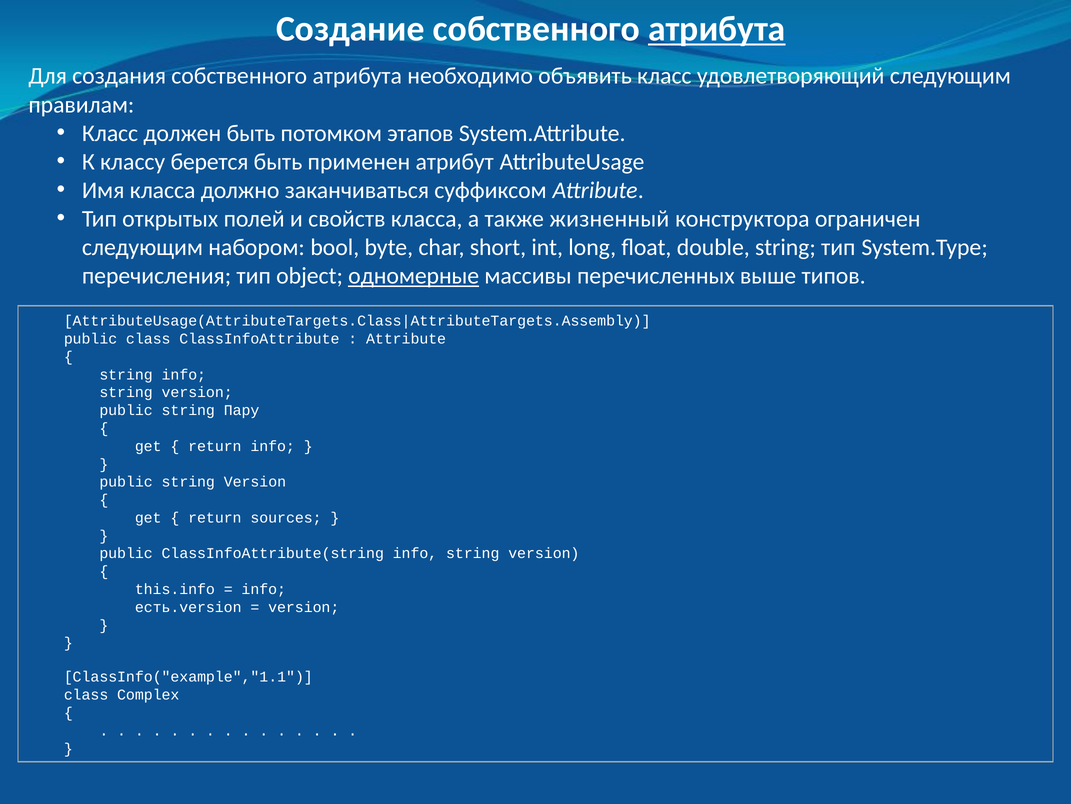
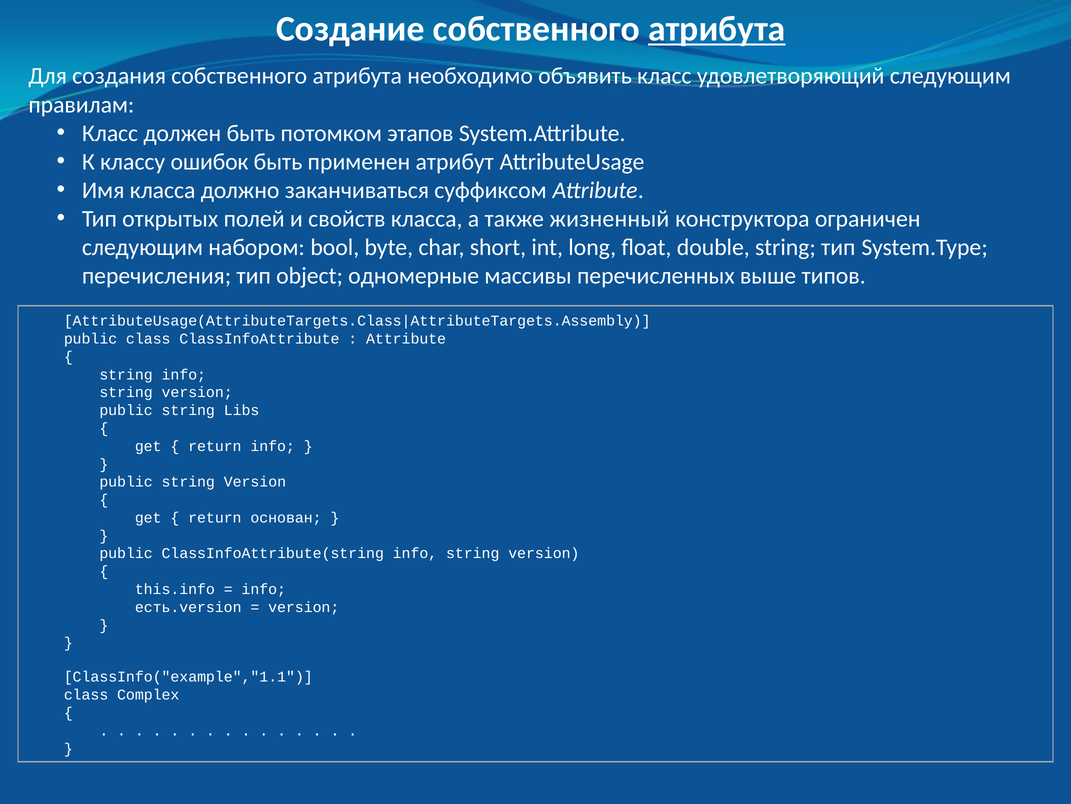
берется: берется -> ошибок
одномерные underline: present -> none
Пару: Пару -> Libs
sources: sources -> основан
